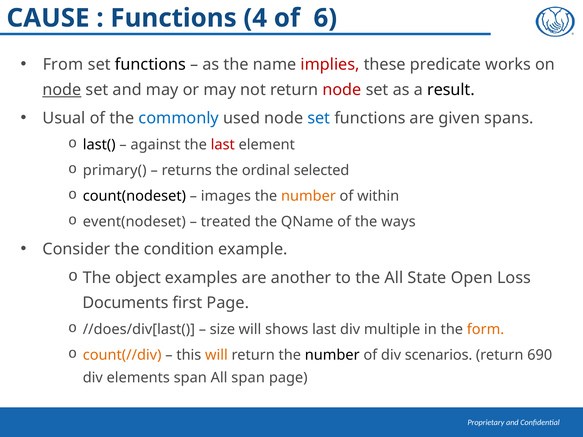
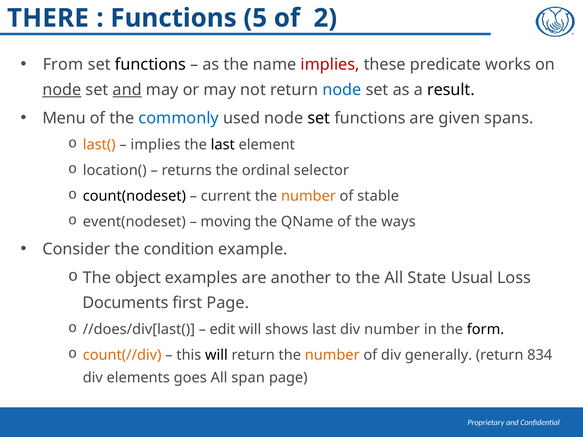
CAUSE: CAUSE -> THERE
4: 4 -> 5
6: 6 -> 2
and at (127, 90) underline: none -> present
node at (342, 90) colour: red -> blue
Usual: Usual -> Menu
set at (319, 118) colour: blue -> black
last( colour: black -> orange
against at (156, 145): against -> implies
last at (223, 145) colour: red -> black
primary(: primary( -> location(
selected: selected -> selector
images: images -> current
within: within -> stable
treated: treated -> moving
Open: Open -> Usual
size: size -> edit
div multiple: multiple -> number
form colour: orange -> black
will at (216, 355) colour: orange -> black
number at (332, 355) colour: black -> orange
scenarios: scenarios -> generally
690: 690 -> 834
elements span: span -> goes
